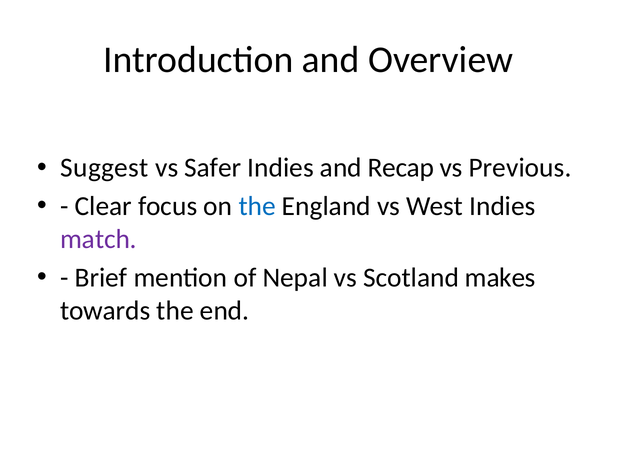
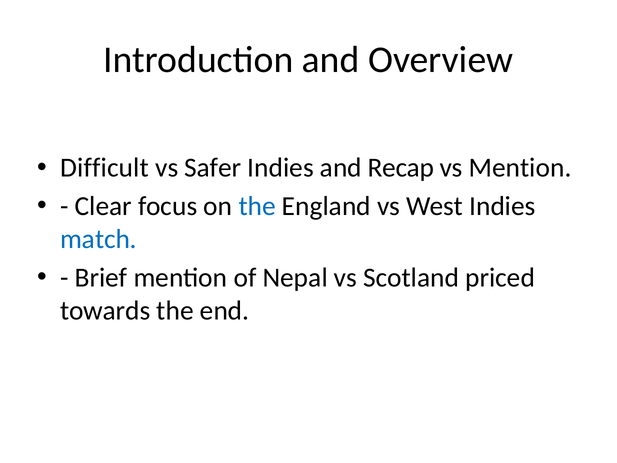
Suggest: Suggest -> Difficult
vs Previous: Previous -> Mention
match colour: purple -> blue
makes: makes -> priced
